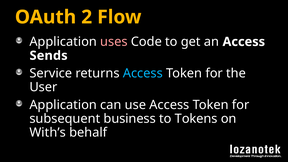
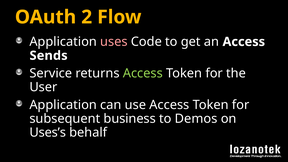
Access at (143, 73) colour: light blue -> light green
Tokens: Tokens -> Demos
With’s: With’s -> Uses’s
